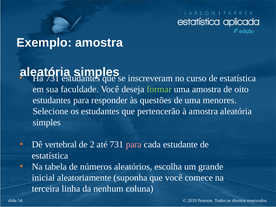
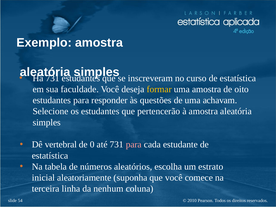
formar colour: light green -> yellow
menores: menores -> achavam
2: 2 -> 0
grande: grande -> estrato
